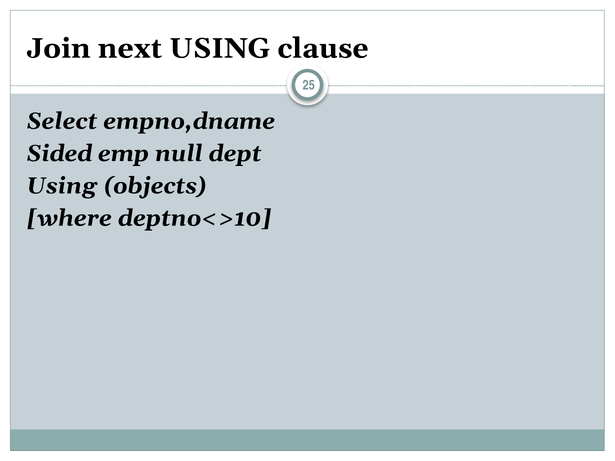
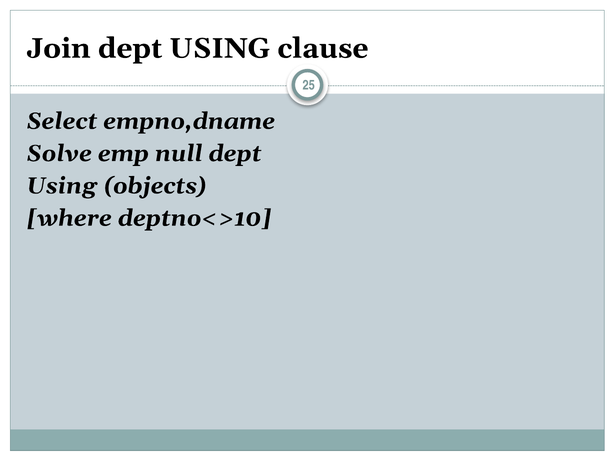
Join next: next -> dept
Sided: Sided -> Solve
